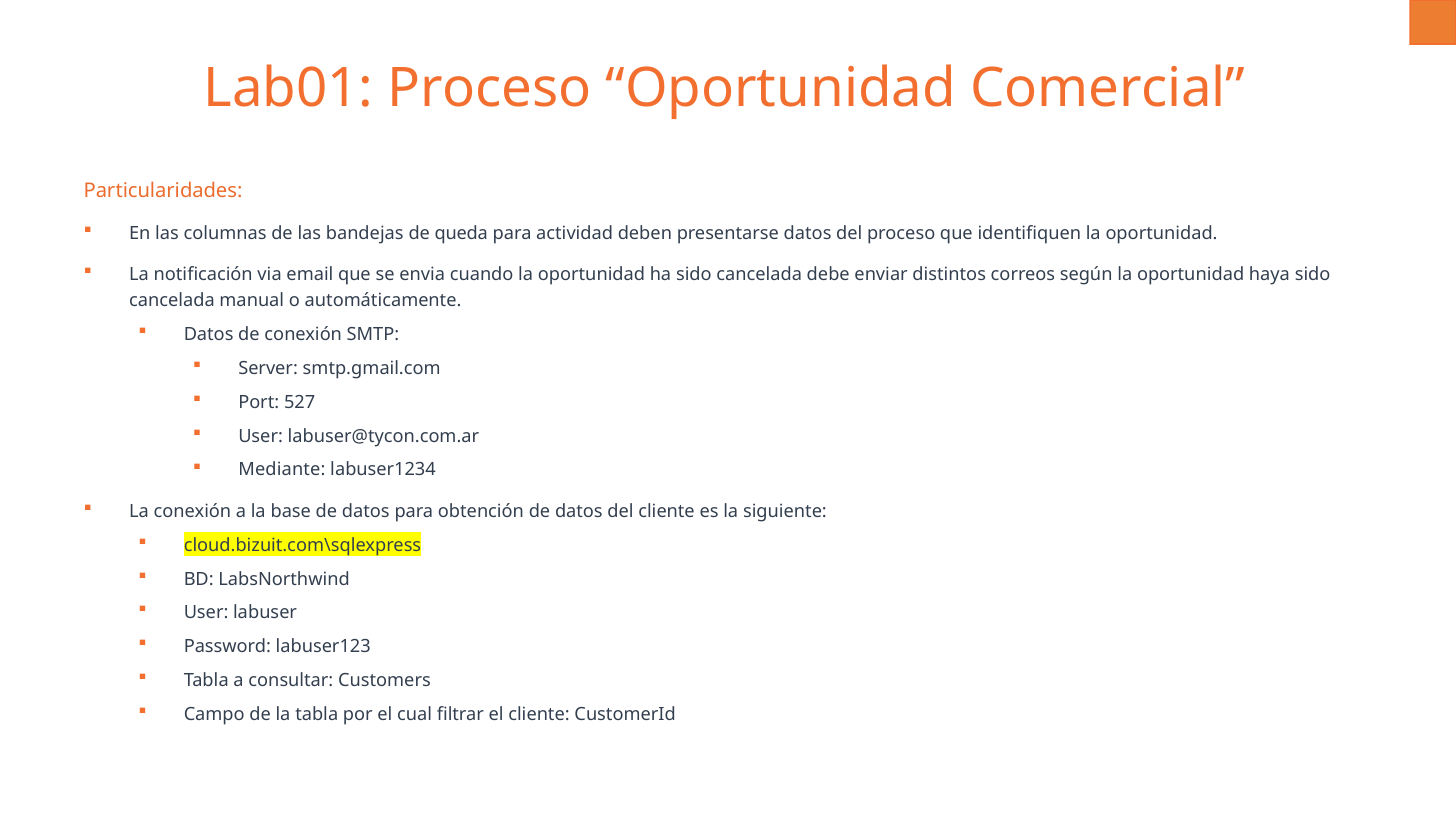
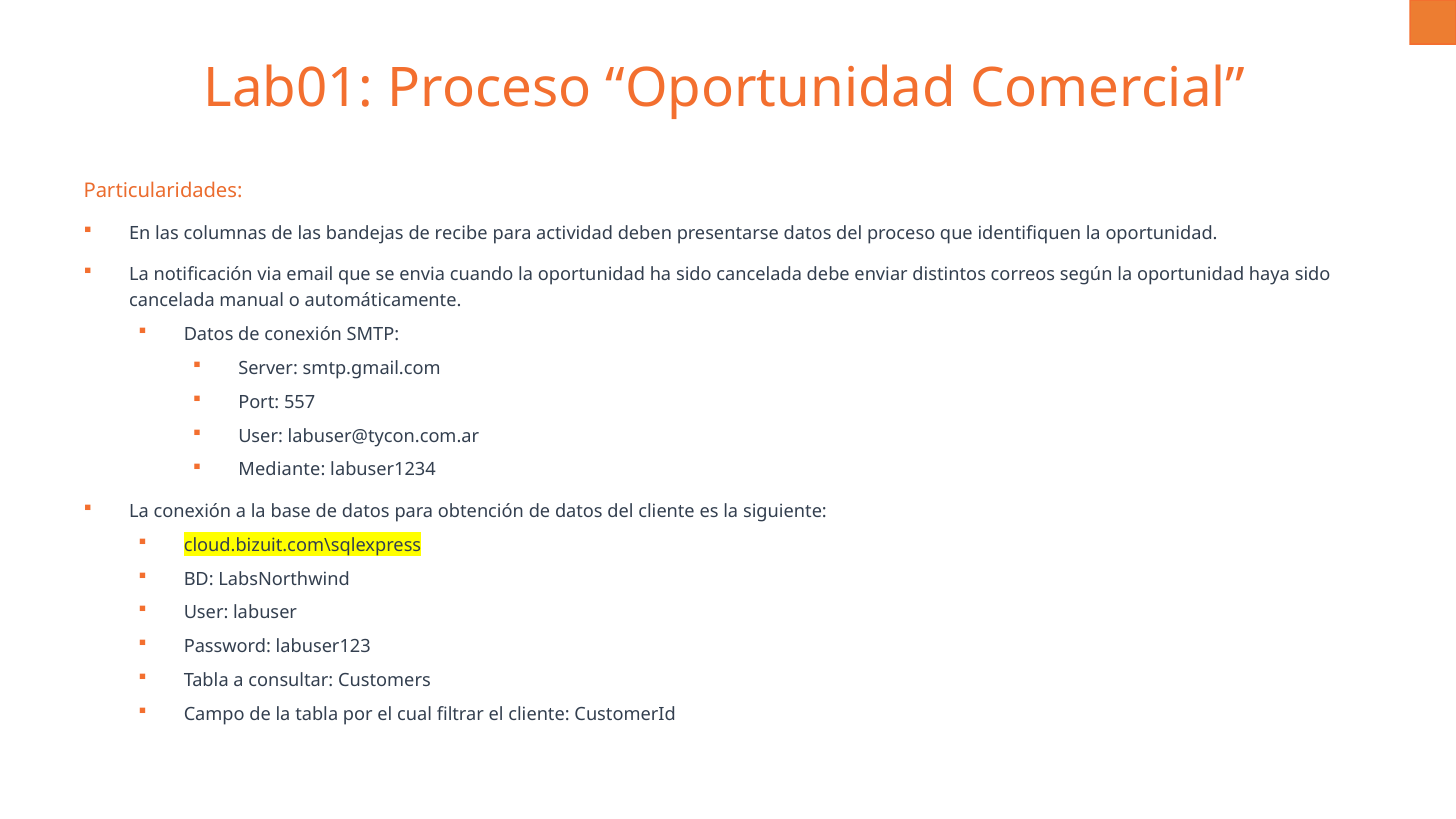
queda: queda -> recibe
527: 527 -> 557
